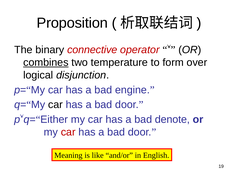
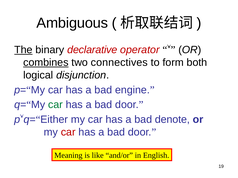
Proposition: Proposition -> Ambiguous
The underline: none -> present
connective: connective -> declarative
temperature: temperature -> connectives
over: over -> both
car at (55, 105) colour: black -> green
